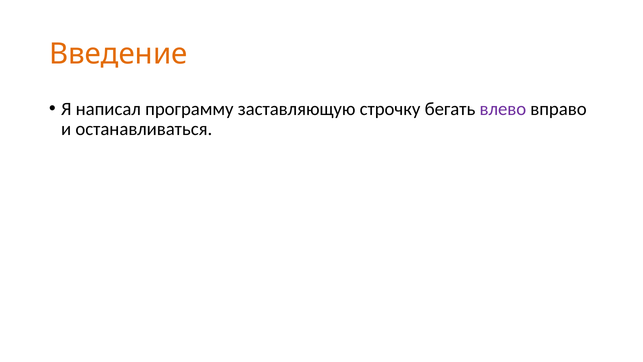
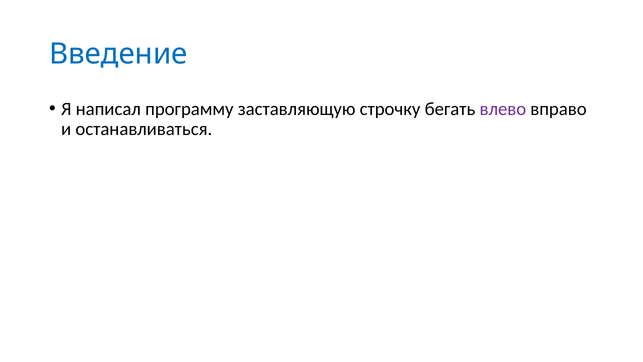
Введение colour: orange -> blue
